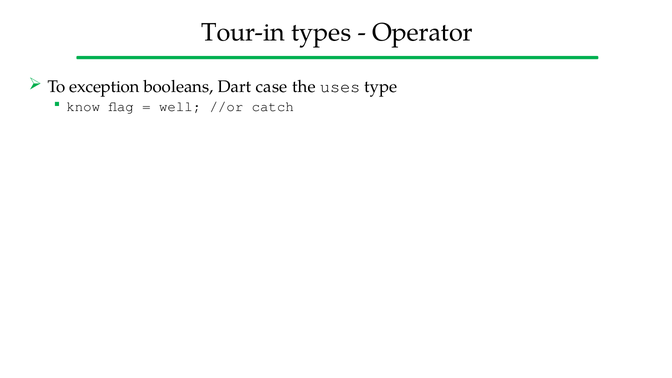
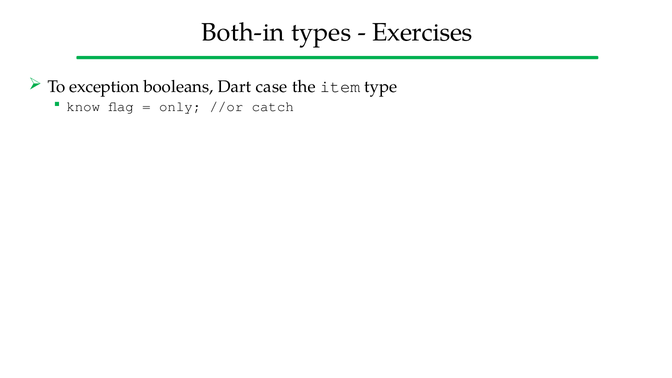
Tour-in: Tour-in -> Both-in
Operator: Operator -> Exercises
uses: uses -> item
well: well -> only
